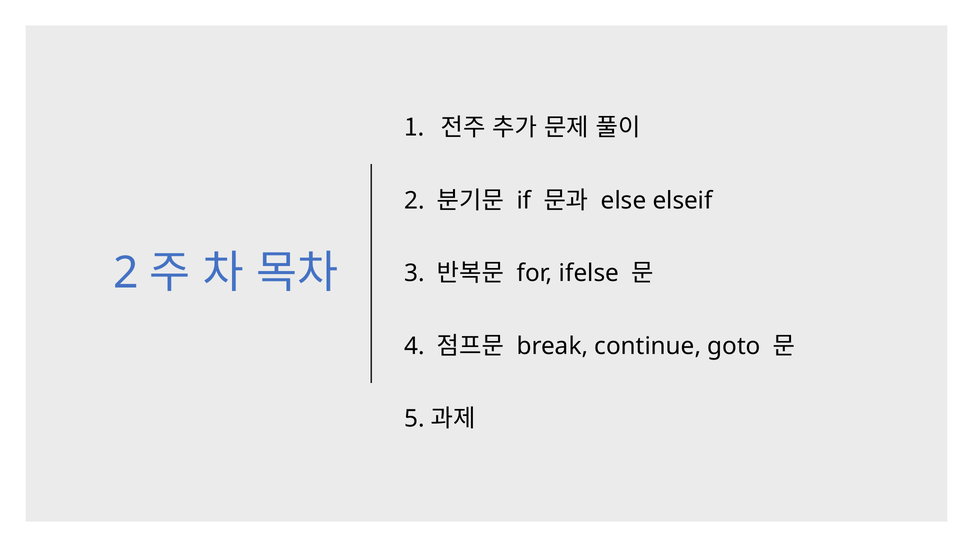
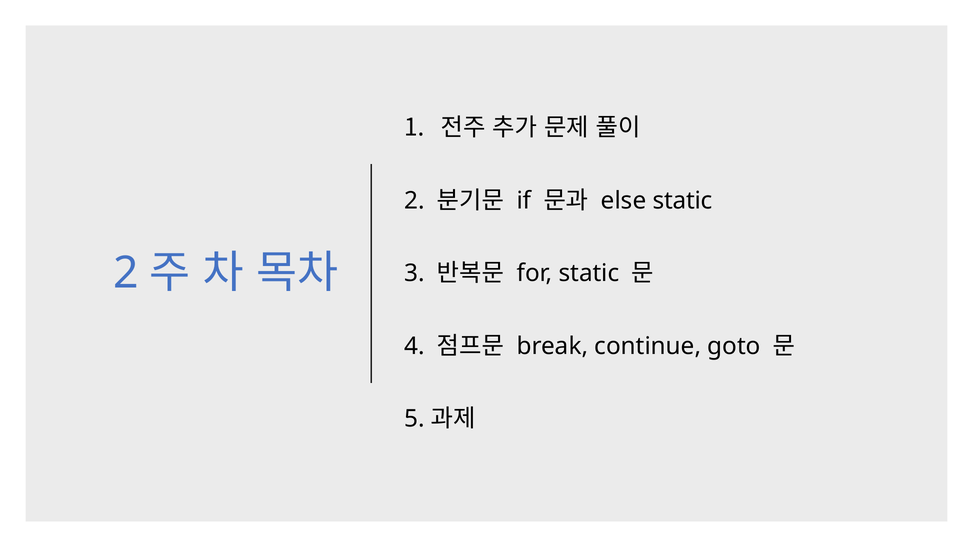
else elseif: elseif -> static
for ifelse: ifelse -> static
